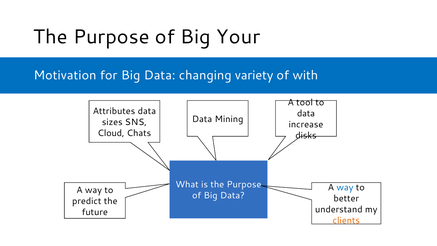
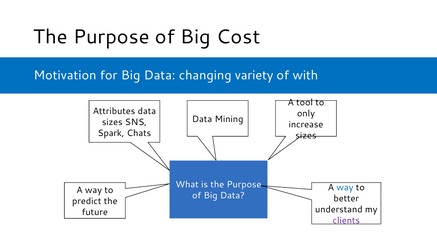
Your: Your -> Cost
data at (306, 113): data -> only
Cloud: Cloud -> Spark
disks at (306, 135): disks -> sizes
clients colour: orange -> purple
